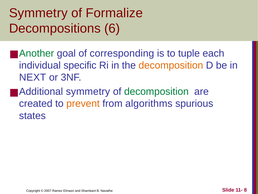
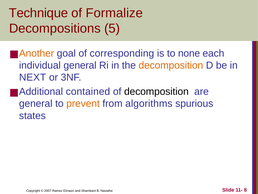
Symmetry at (38, 13): Symmetry -> Technique
6: 6 -> 5
Another colour: green -> orange
tuple: tuple -> none
individual specific: specific -> general
Additional symmetry: symmetry -> contained
decomposition at (156, 91) colour: green -> black
created at (36, 103): created -> general
